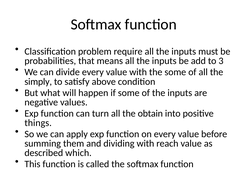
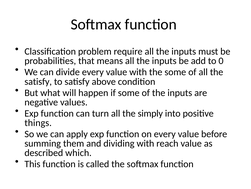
3: 3 -> 0
simply at (38, 81): simply -> satisfy
obtain: obtain -> simply
